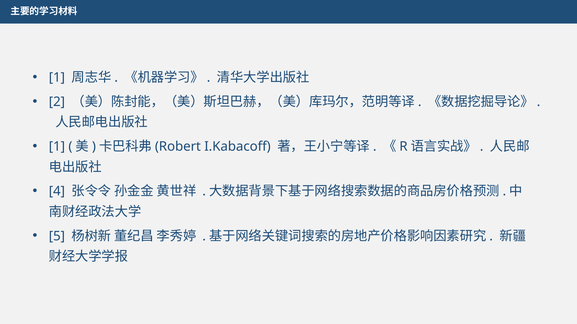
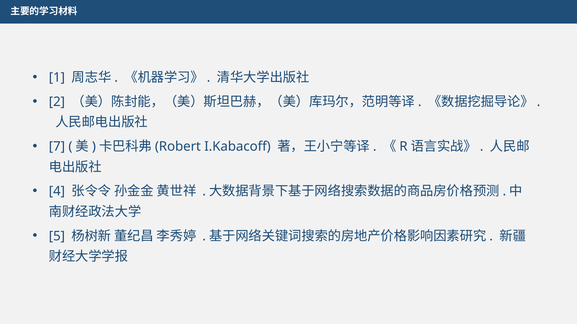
1 at (57, 147): 1 -> 7
